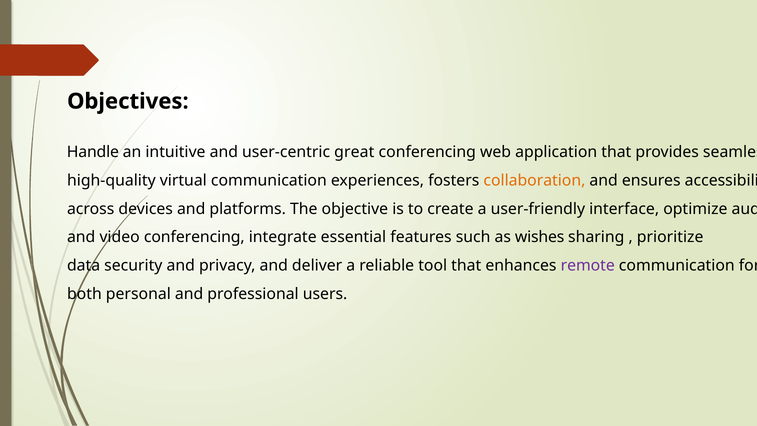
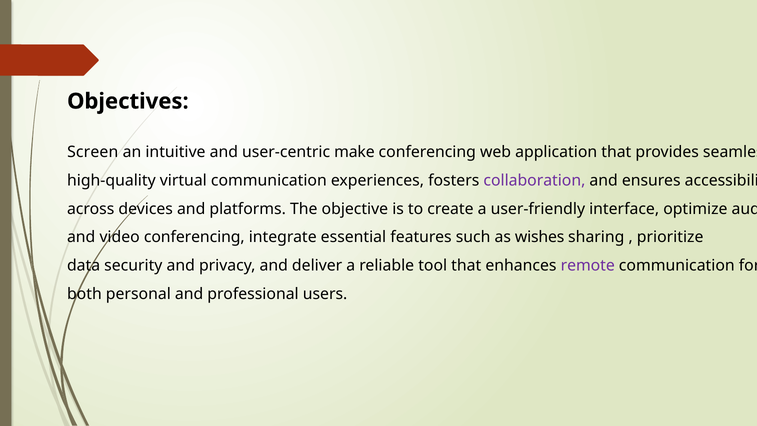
Handle: Handle -> Screen
great: great -> make
collaboration colour: orange -> purple
